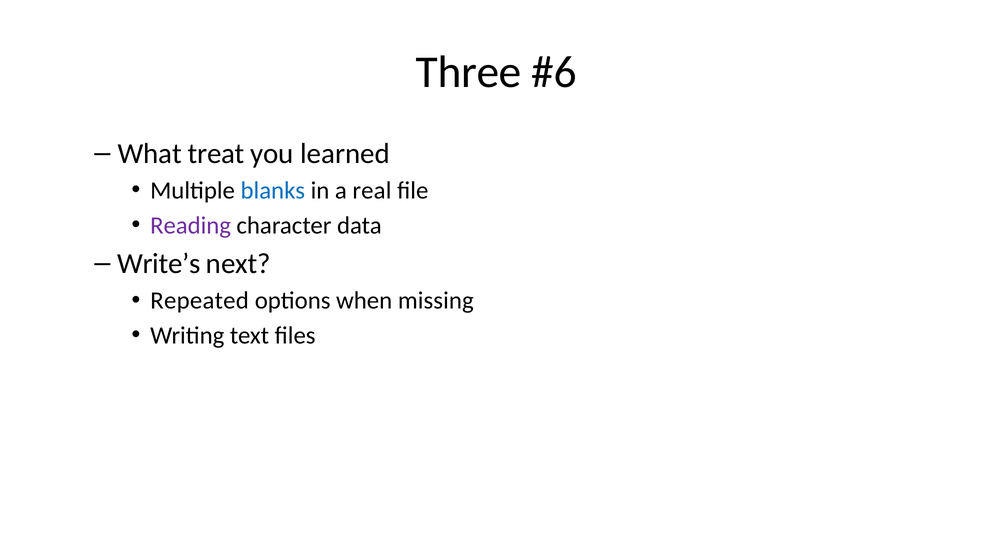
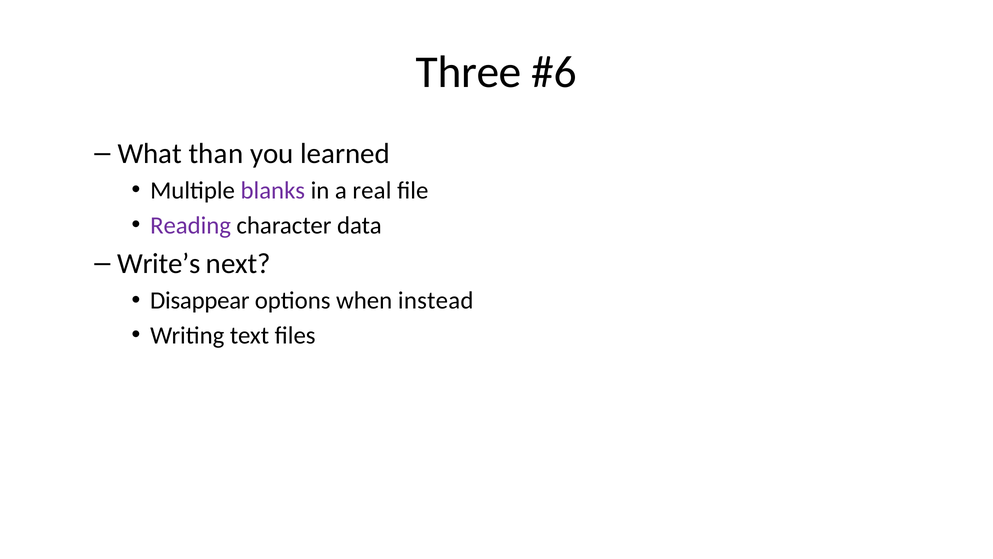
treat: treat -> than
blanks colour: blue -> purple
Repeated: Repeated -> Disappear
missing: missing -> instead
